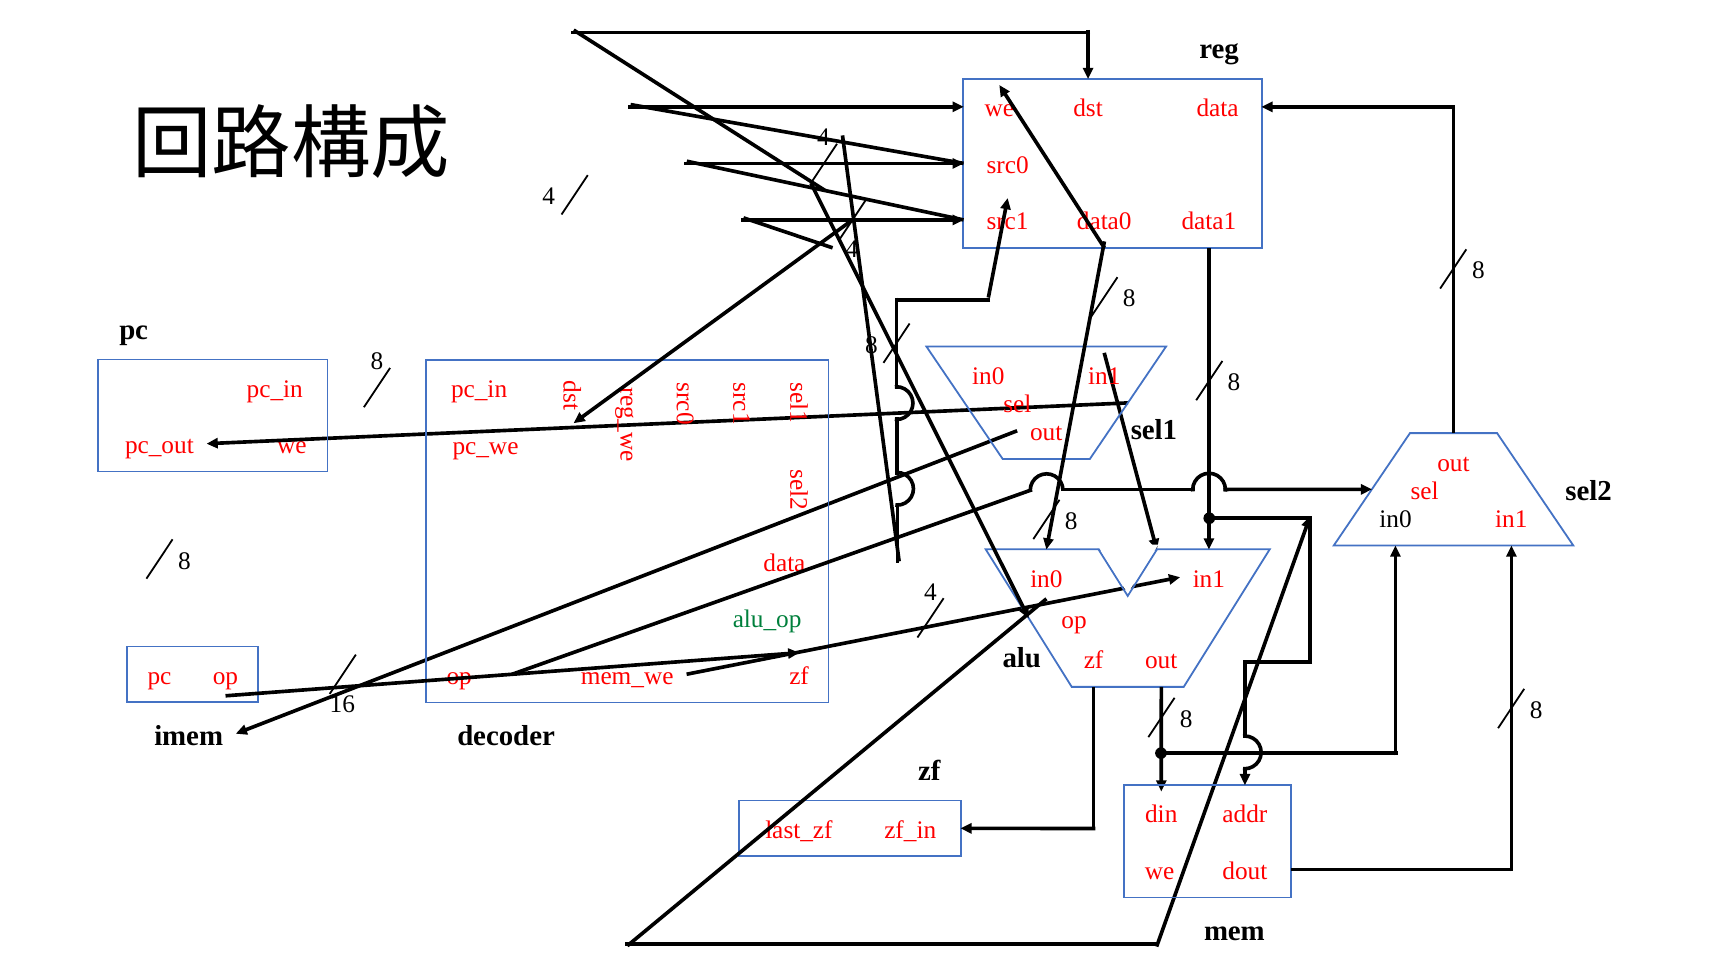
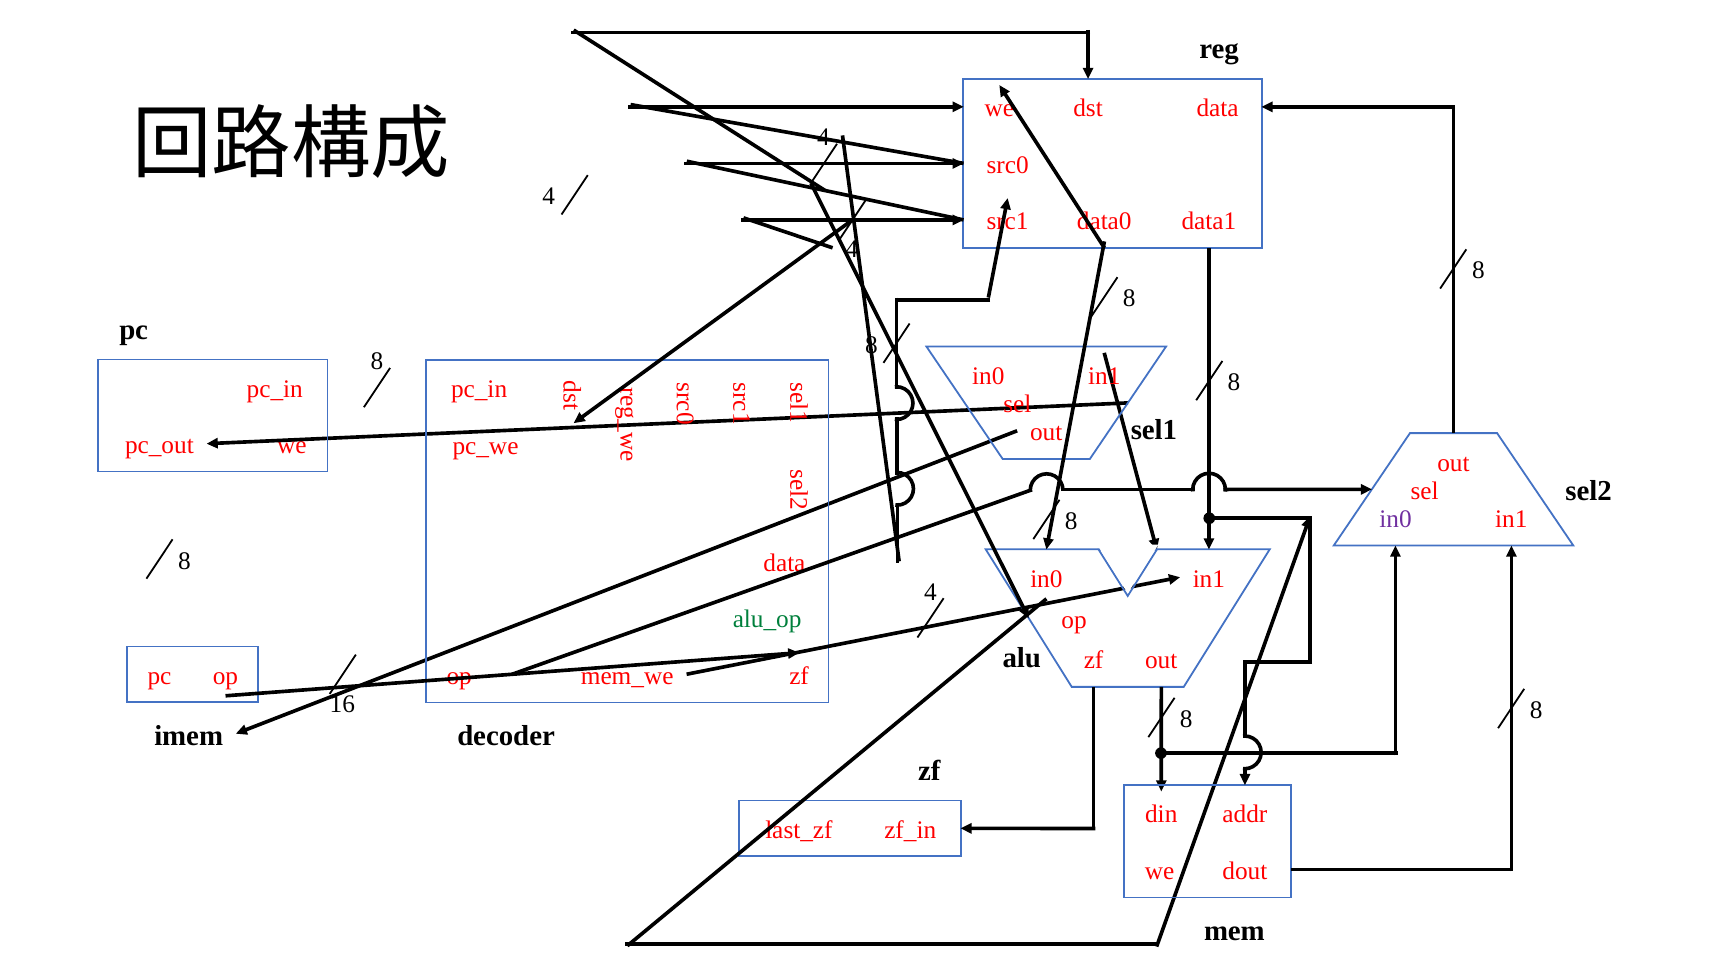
in0 at (1395, 519) colour: black -> purple
